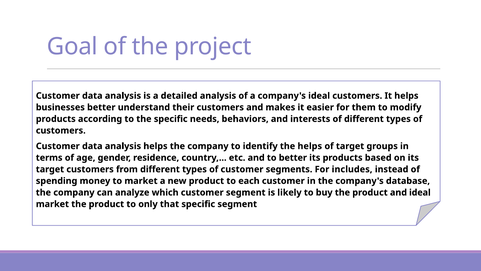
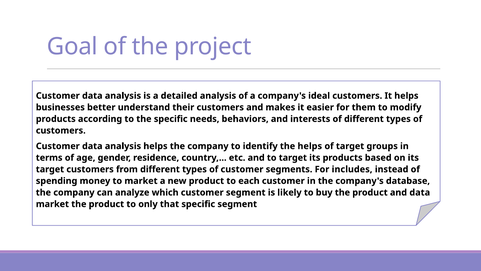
to better: better -> target
and ideal: ideal -> data
